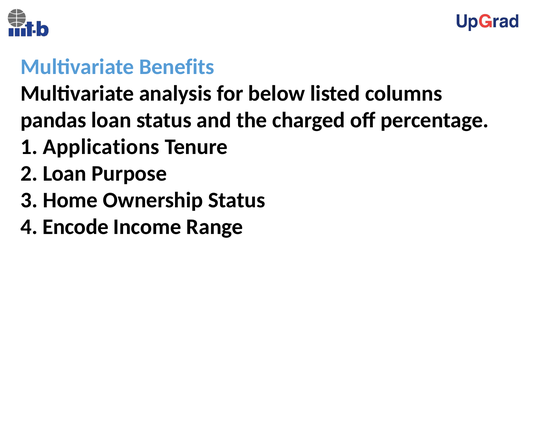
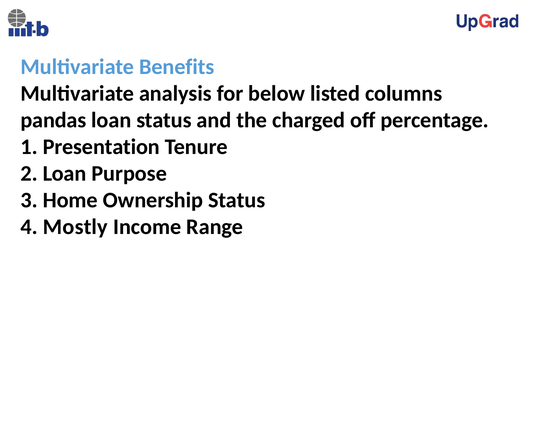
Applications: Applications -> Presentation
Encode: Encode -> Mostly
